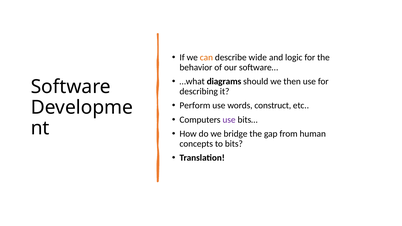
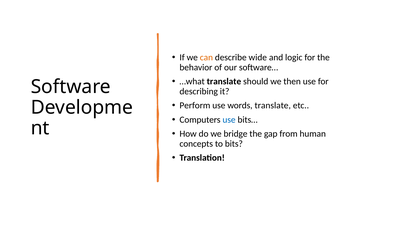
…what diagrams: diagrams -> translate
words construct: construct -> translate
use at (229, 120) colour: purple -> blue
